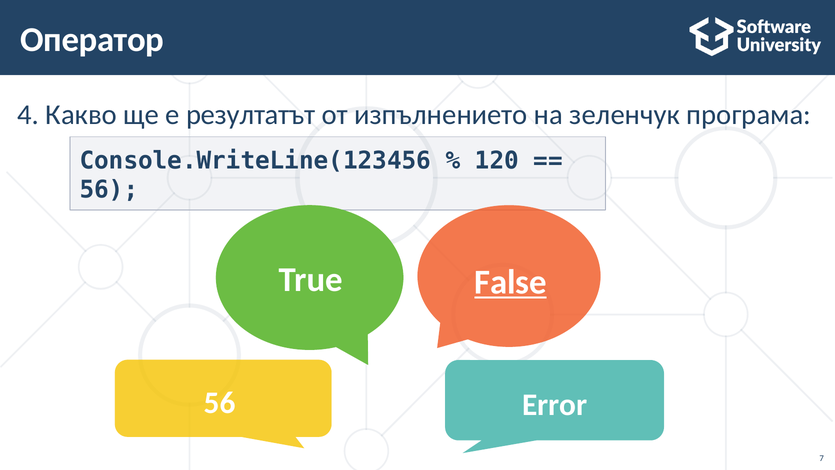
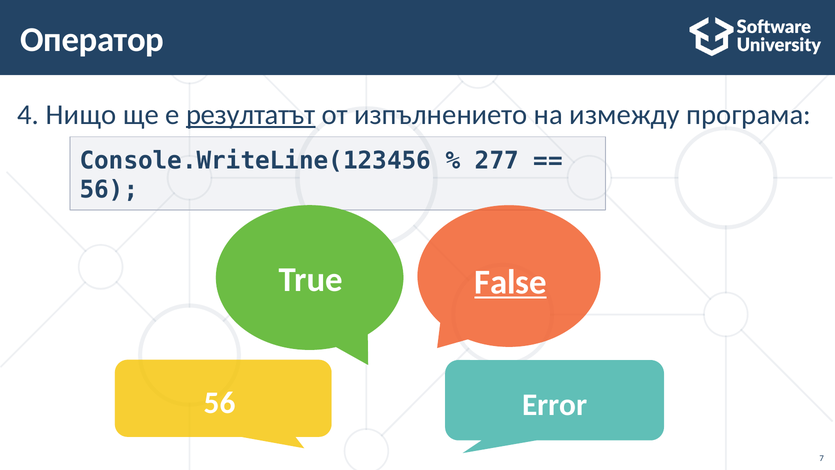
Какво: Какво -> Нищо
резултатът underline: none -> present
зеленчук: зеленчук -> измежду
120: 120 -> 277
